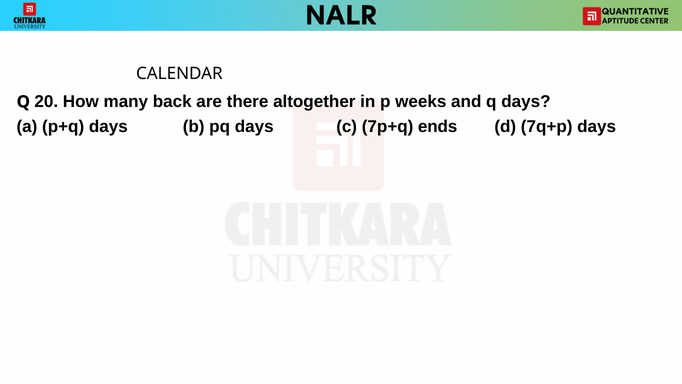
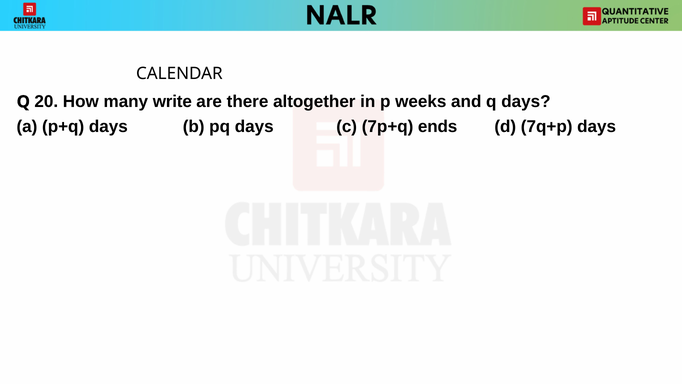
back: back -> write
